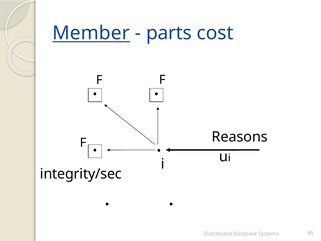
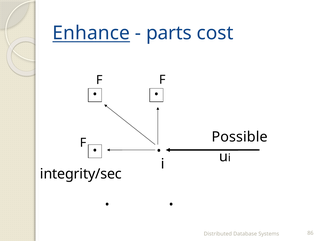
Member: Member -> Enhance
Reasons: Reasons -> Possible
